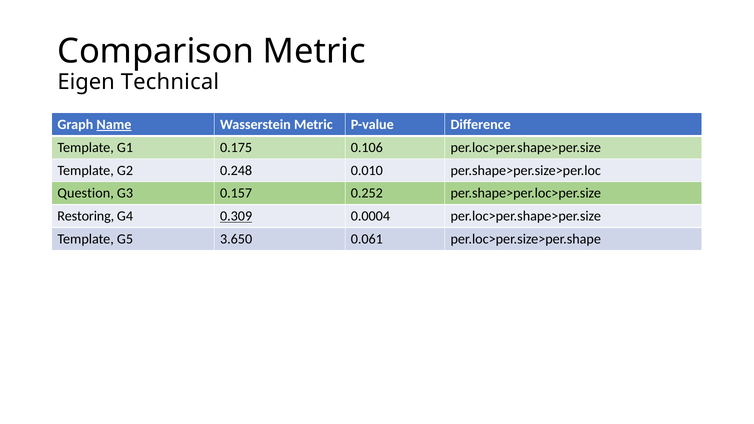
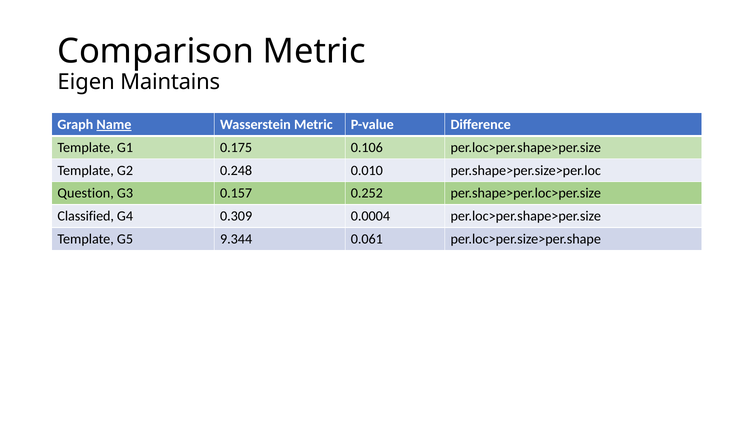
Technical: Technical -> Maintains
Restoring: Restoring -> Classified
0.309 underline: present -> none
3.650: 3.650 -> 9.344
